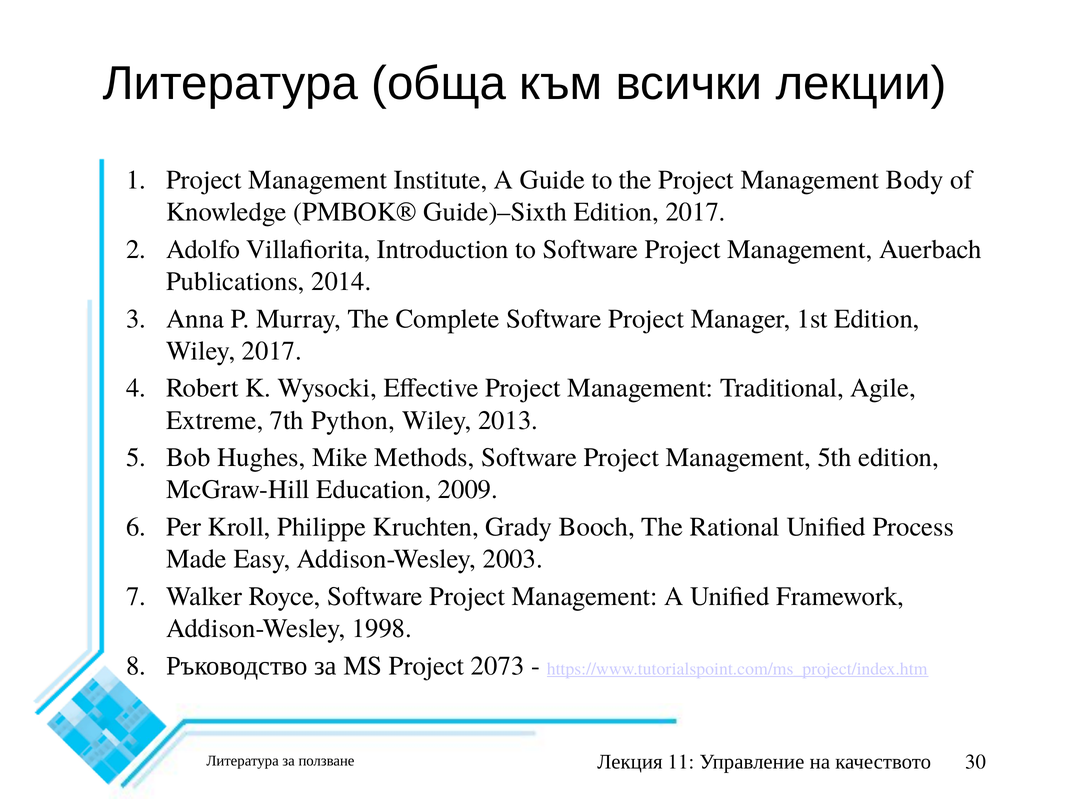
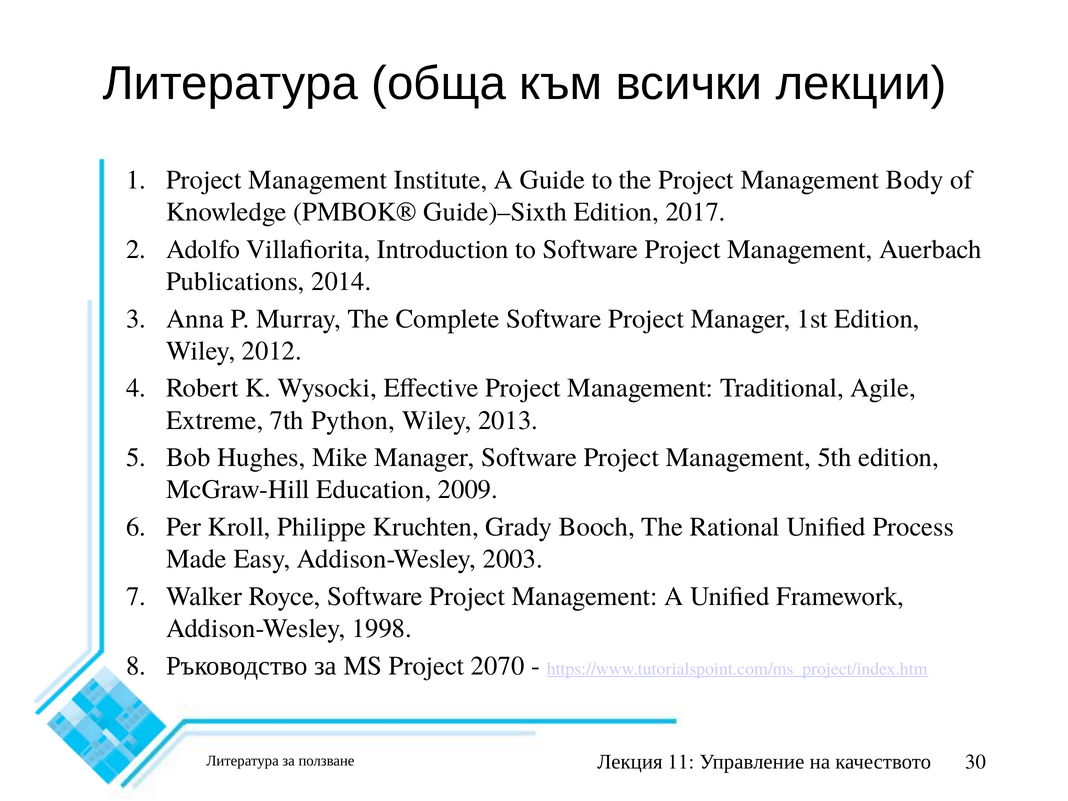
Wiley 2017: 2017 -> 2012
Mike Methods: Methods -> Manager
2073: 2073 -> 2070
